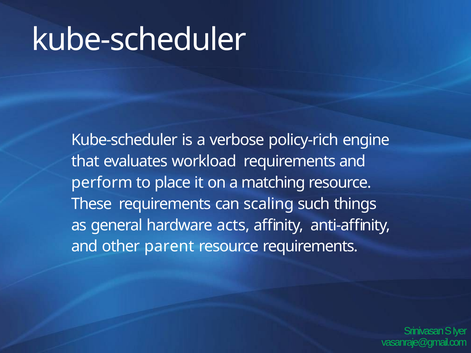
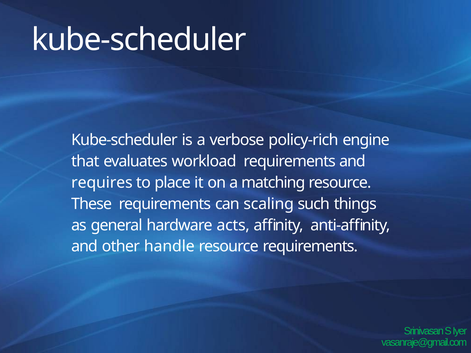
perform: perform -> requires
parent: parent -> handle
